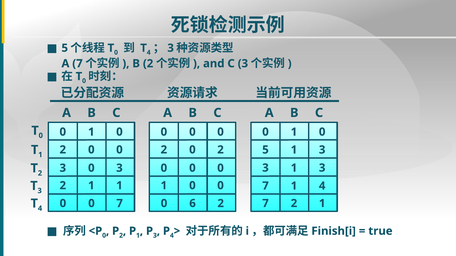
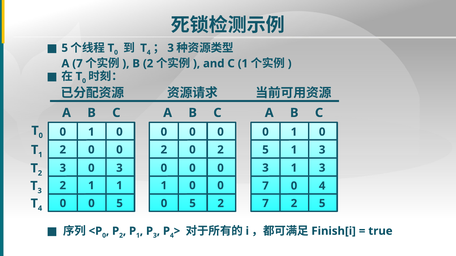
C 3: 3 -> 1
7 1: 1 -> 0
7 2 1: 1 -> 5
7 at (120, 204): 7 -> 5
6 at (193, 204): 6 -> 5
